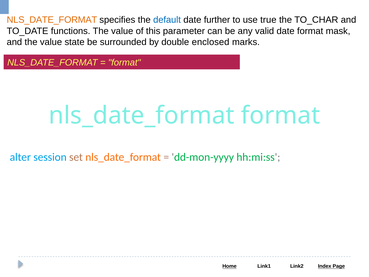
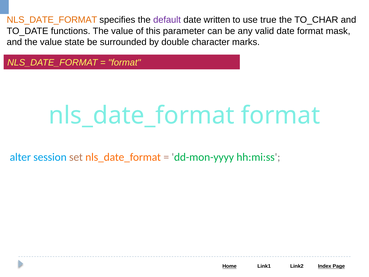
default colour: blue -> purple
further: further -> written
enclosed: enclosed -> character
